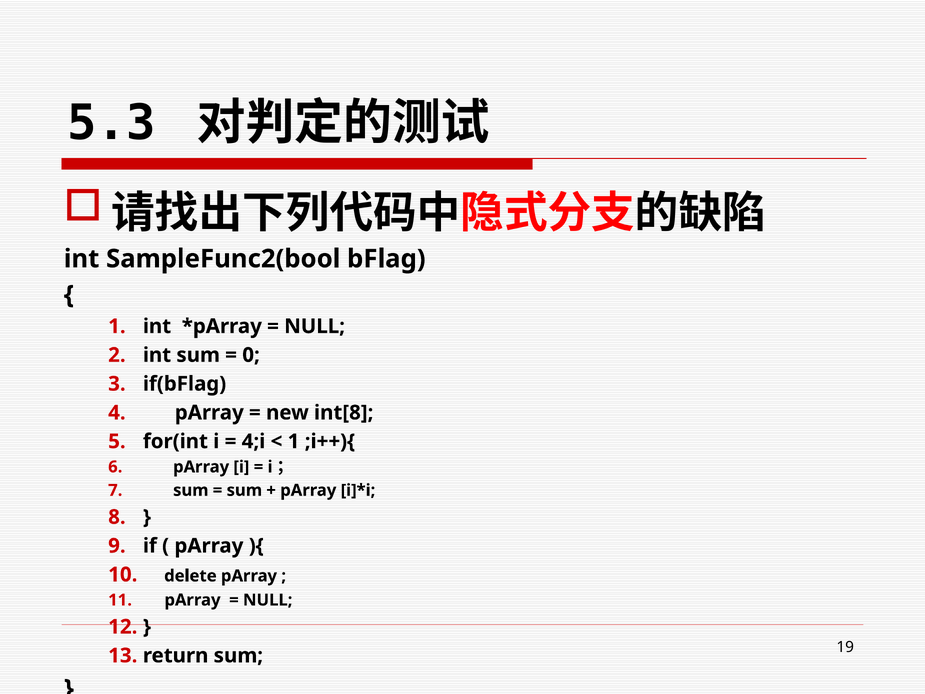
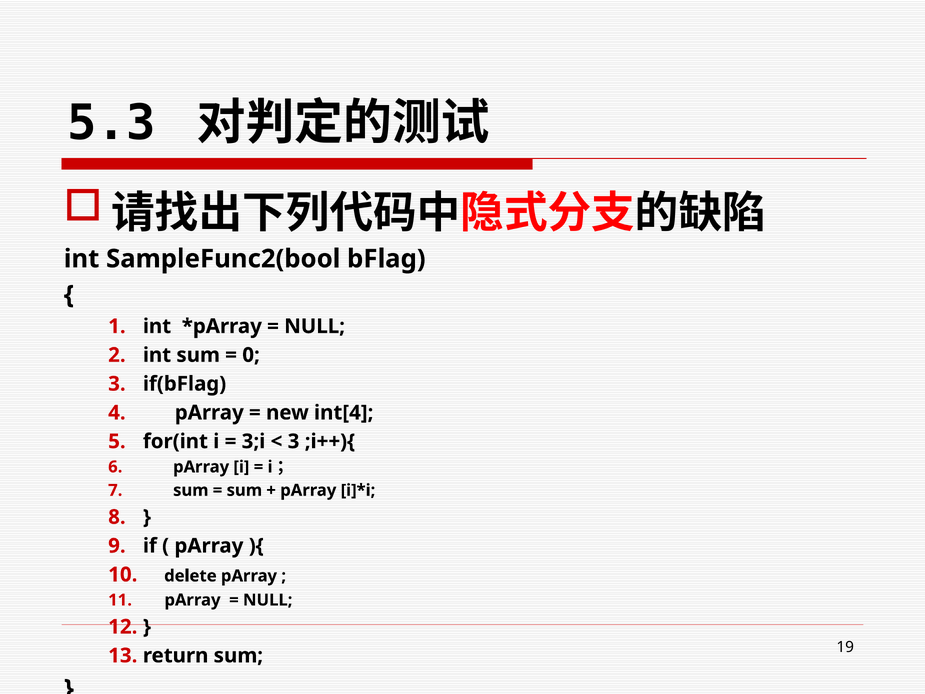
int[8: int[8 -> int[4
4;i: 4;i -> 3;i
1 at (294, 441): 1 -> 3
